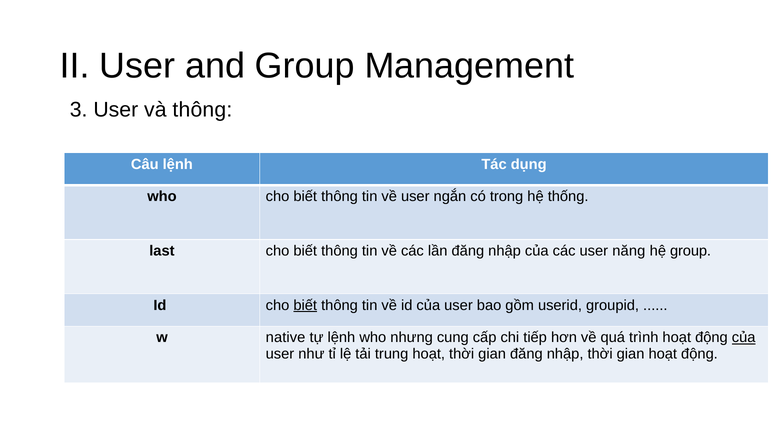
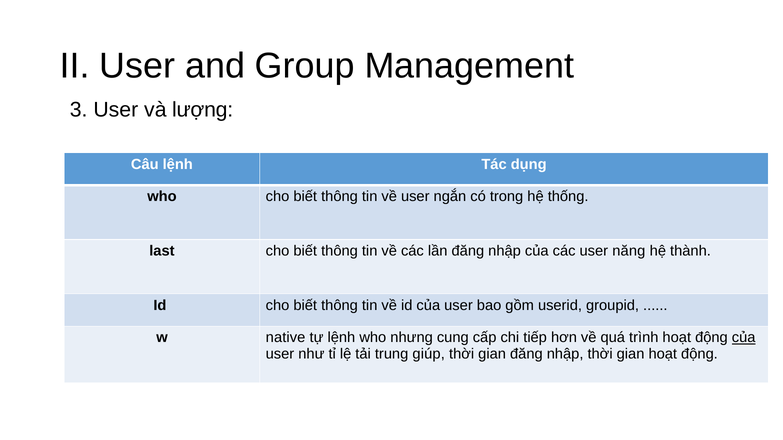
và thông: thông -> lượng
hệ group: group -> thành
biết at (305, 306) underline: present -> none
trung hoạt: hoạt -> giúp
